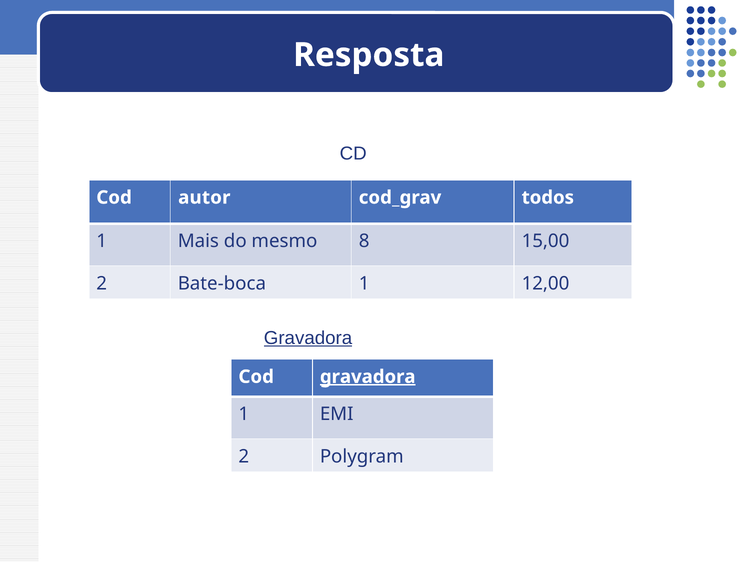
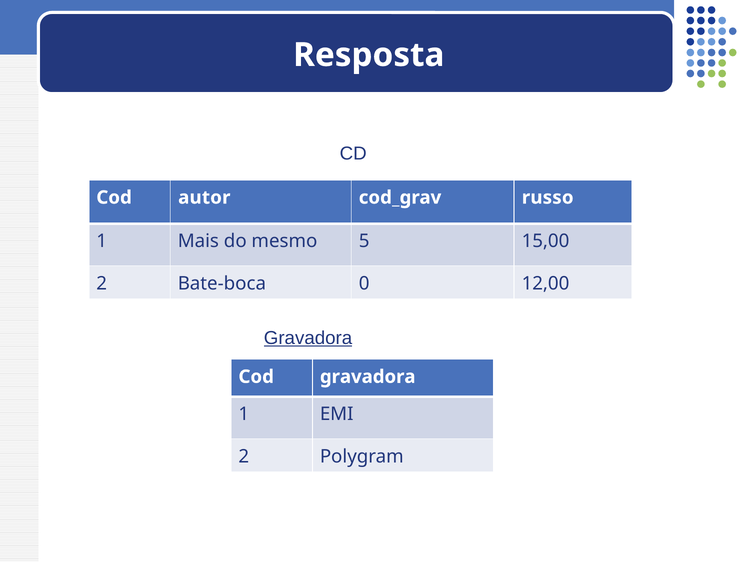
todos: todos -> russo
8: 8 -> 5
Bate-boca 1: 1 -> 0
gravadora at (368, 377) underline: present -> none
